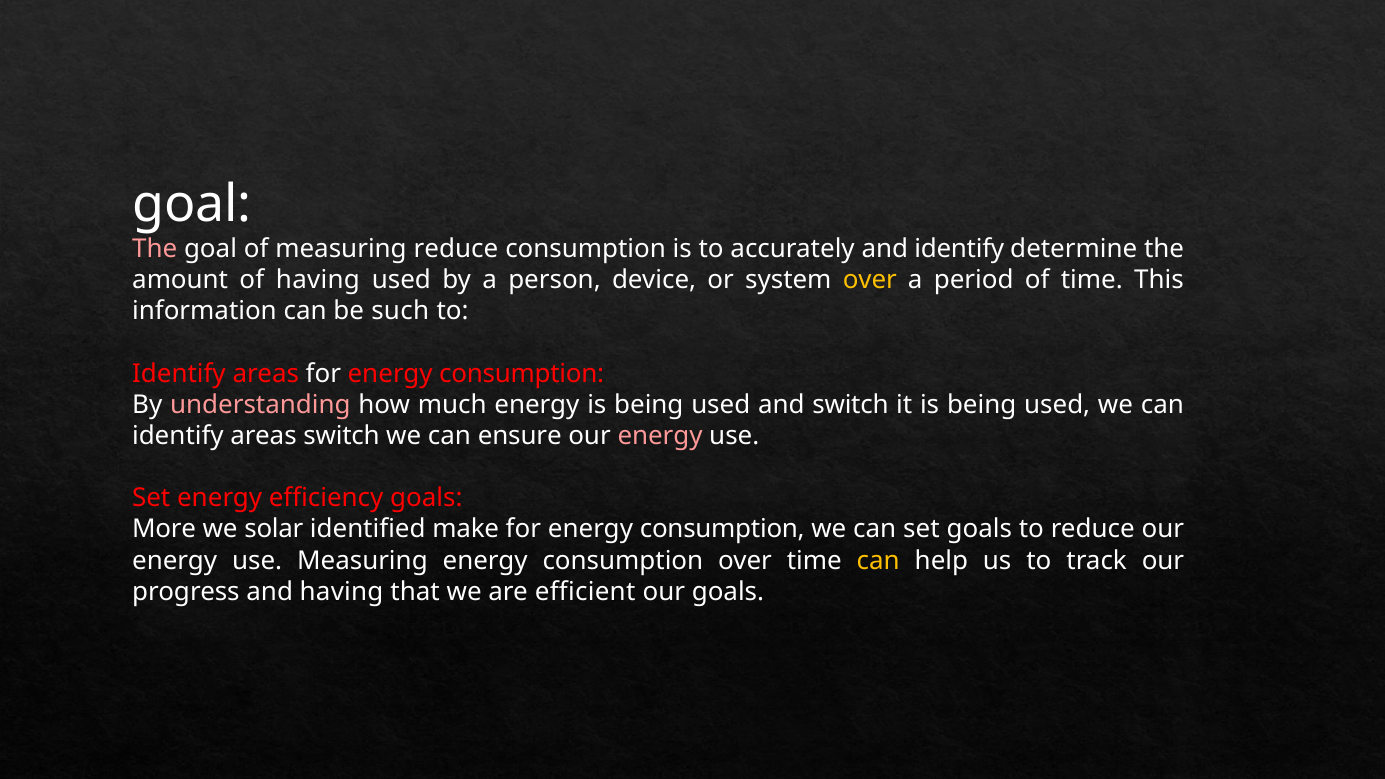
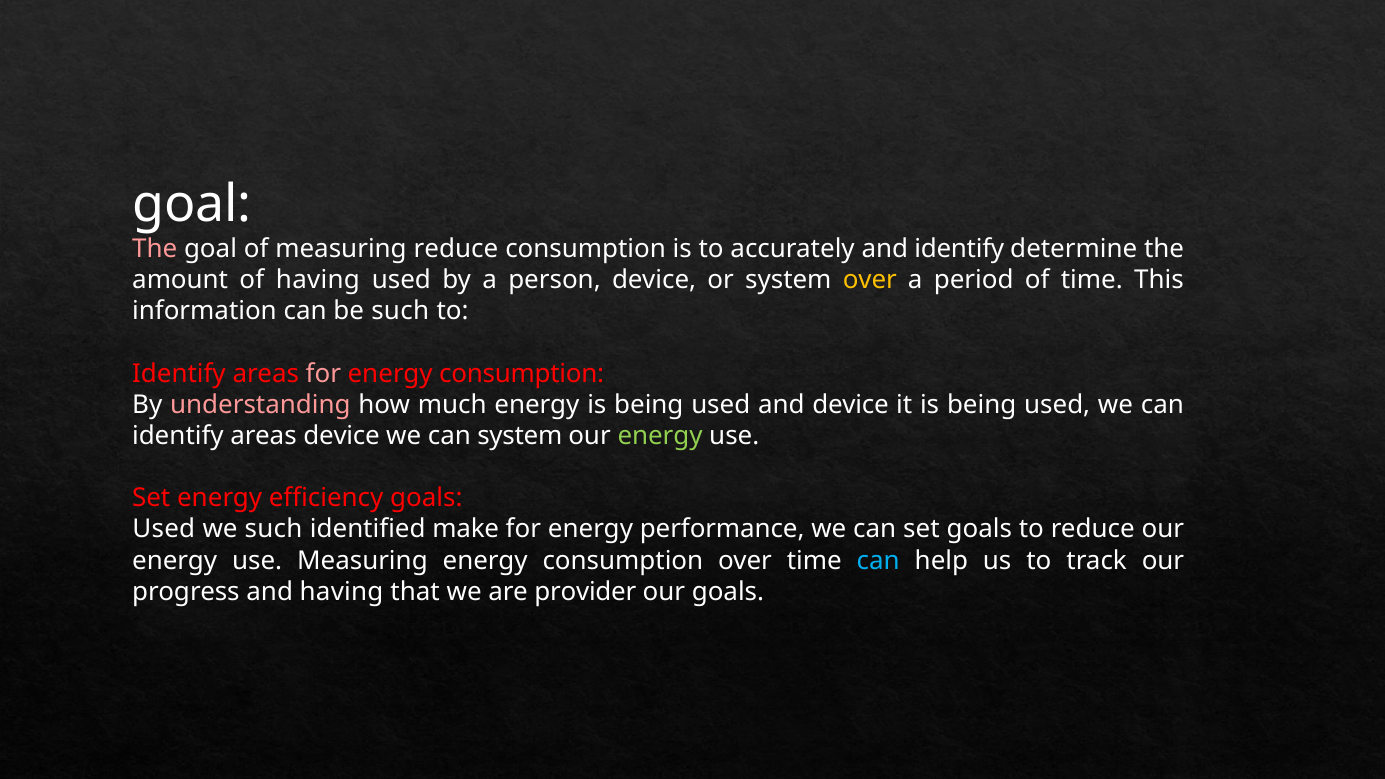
for at (323, 374) colour: white -> pink
and switch: switch -> device
areas switch: switch -> device
can ensure: ensure -> system
energy at (660, 436) colour: pink -> light green
More at (164, 529): More -> Used
we solar: solar -> such
consumption at (722, 529): consumption -> performance
can at (878, 561) colour: yellow -> light blue
efficient: efficient -> provider
